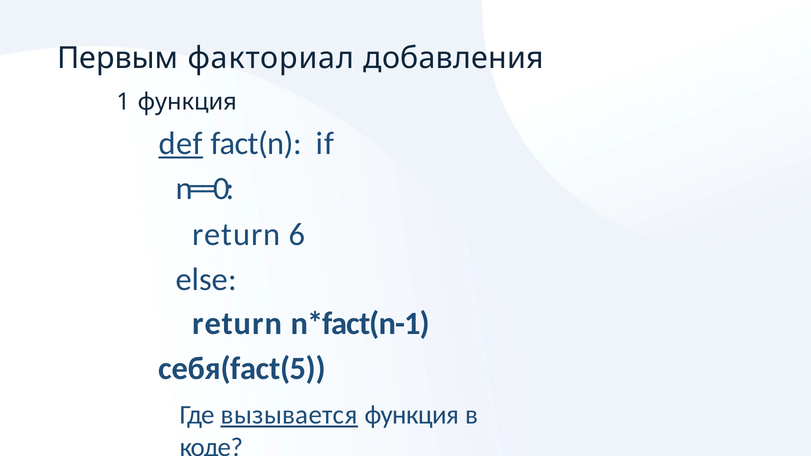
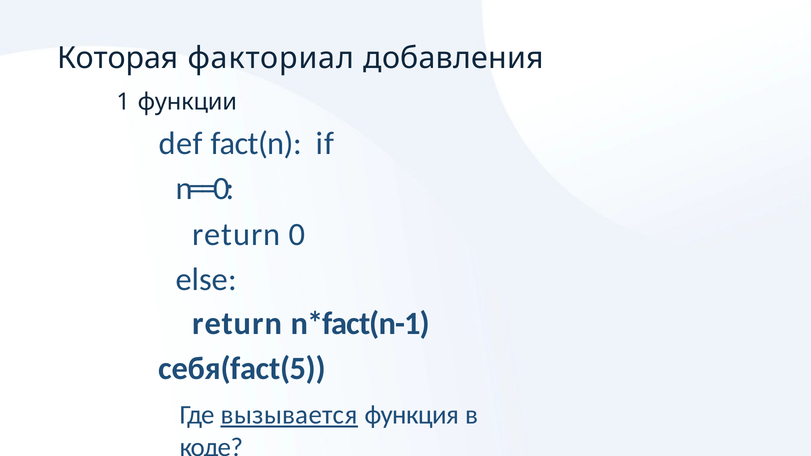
Первым: Первым -> Которая
1 функция: функция -> функции
def underline: present -> none
6: 6 -> 0
